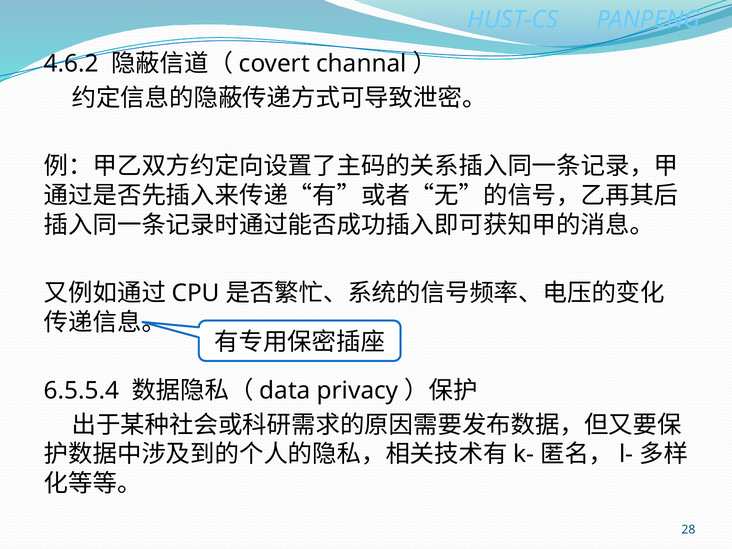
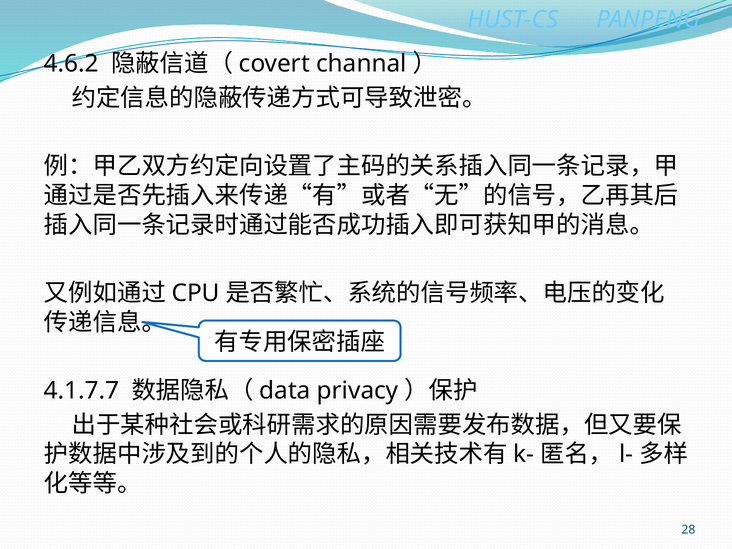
6.5.5.4: 6.5.5.4 -> 4.1.7.7
